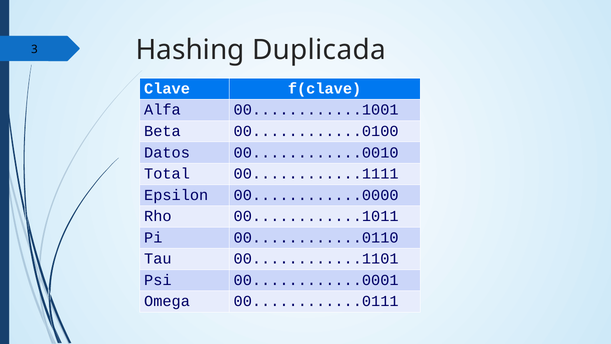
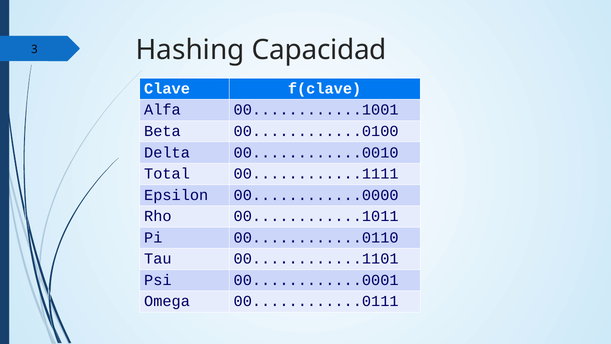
Duplicada: Duplicada -> Capacidad
Datos: Datos -> Delta
